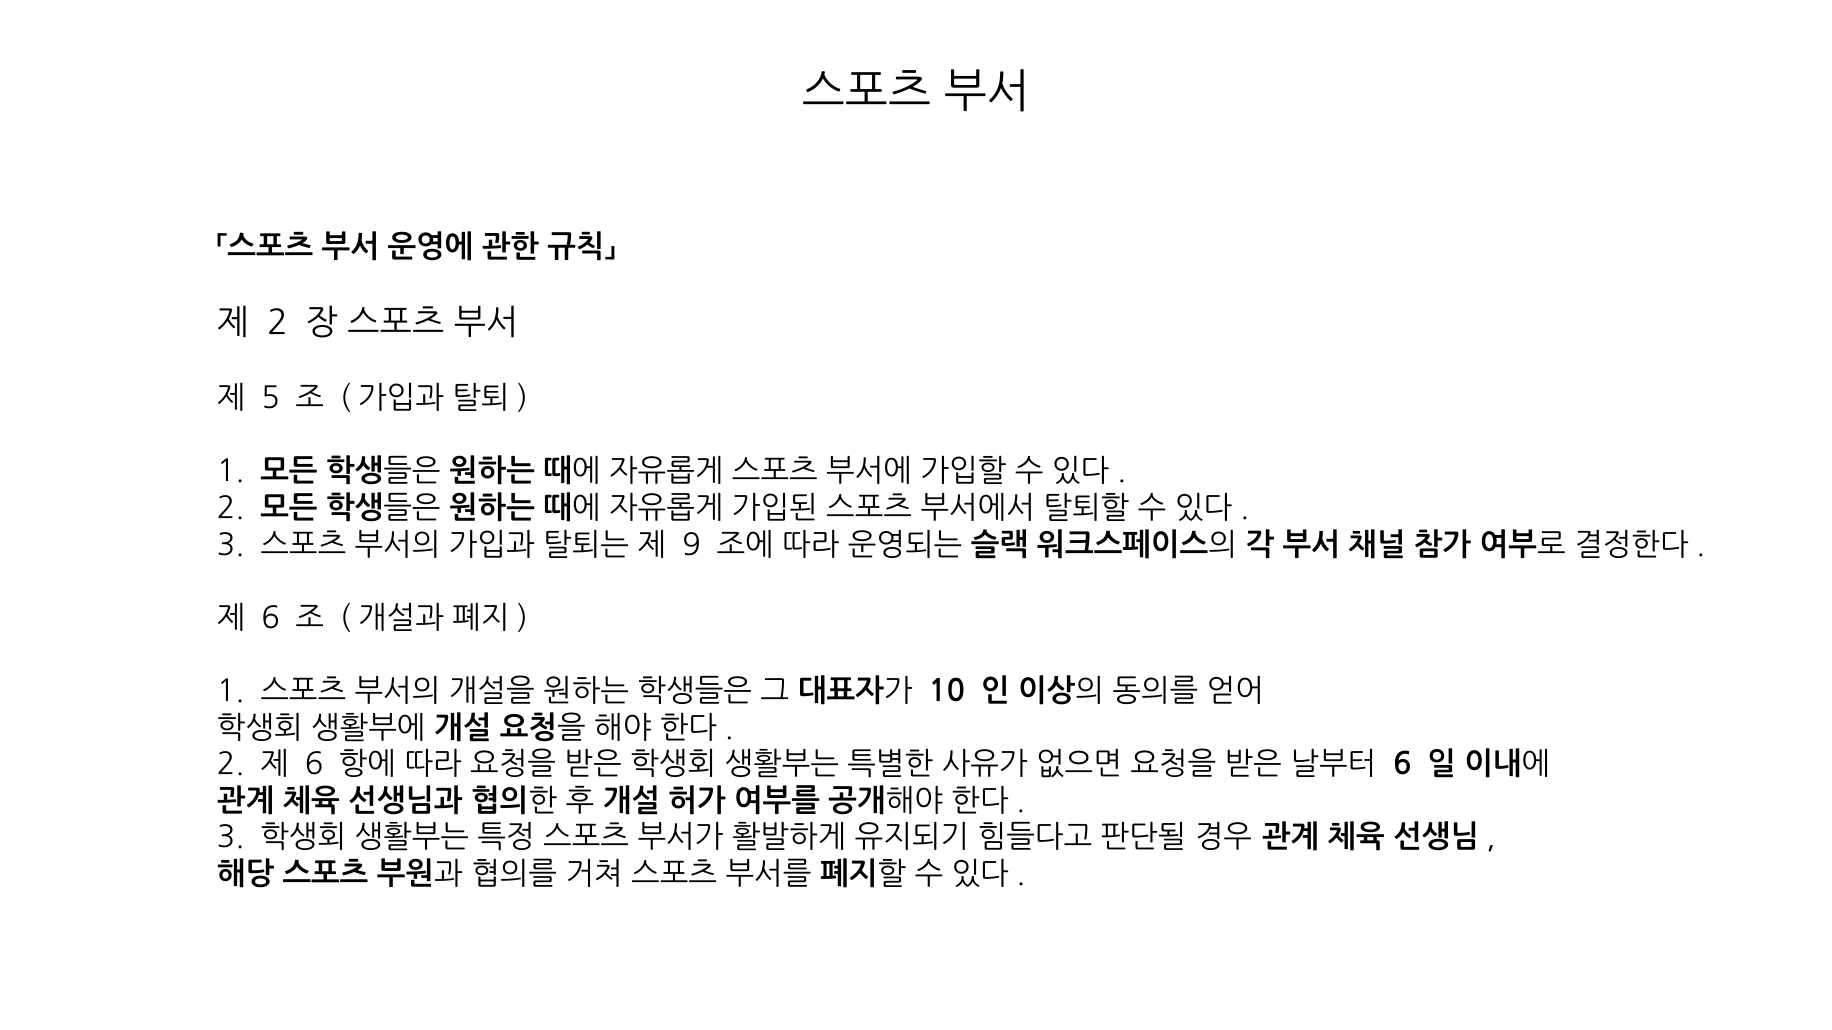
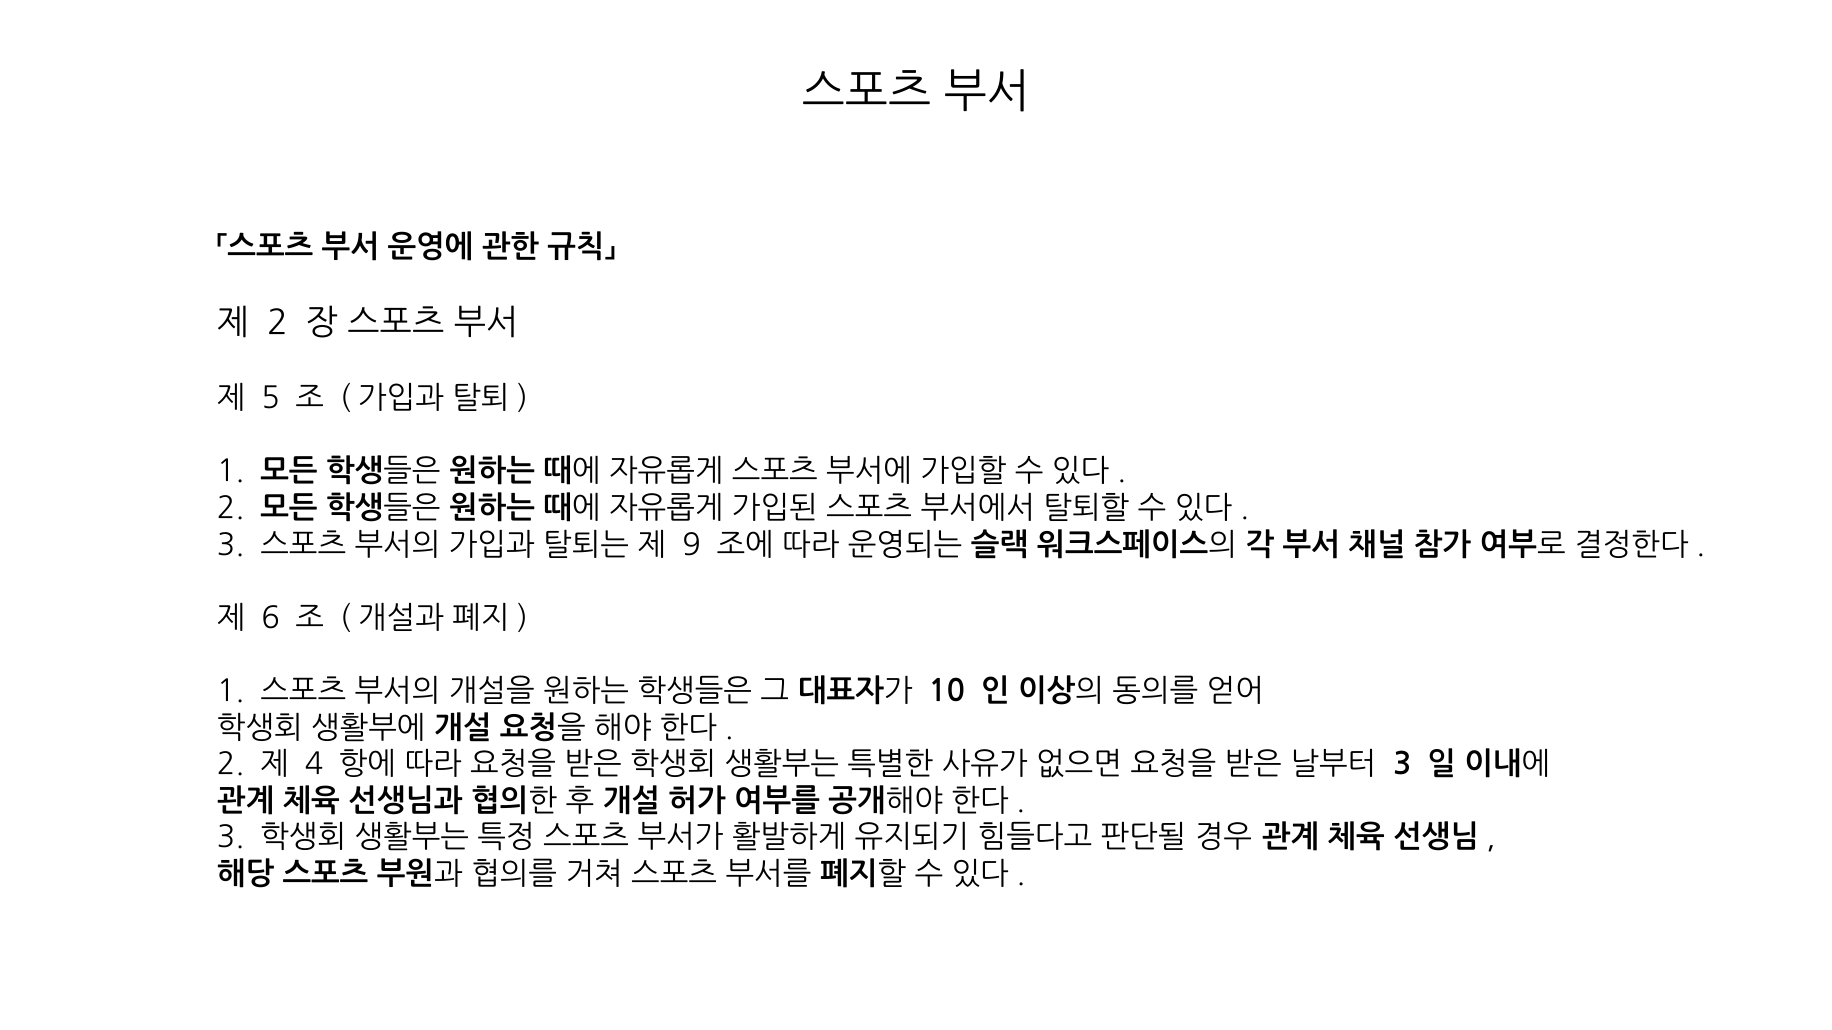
6 at (314, 765): 6 -> 4
6 at (1402, 765): 6 -> 3
